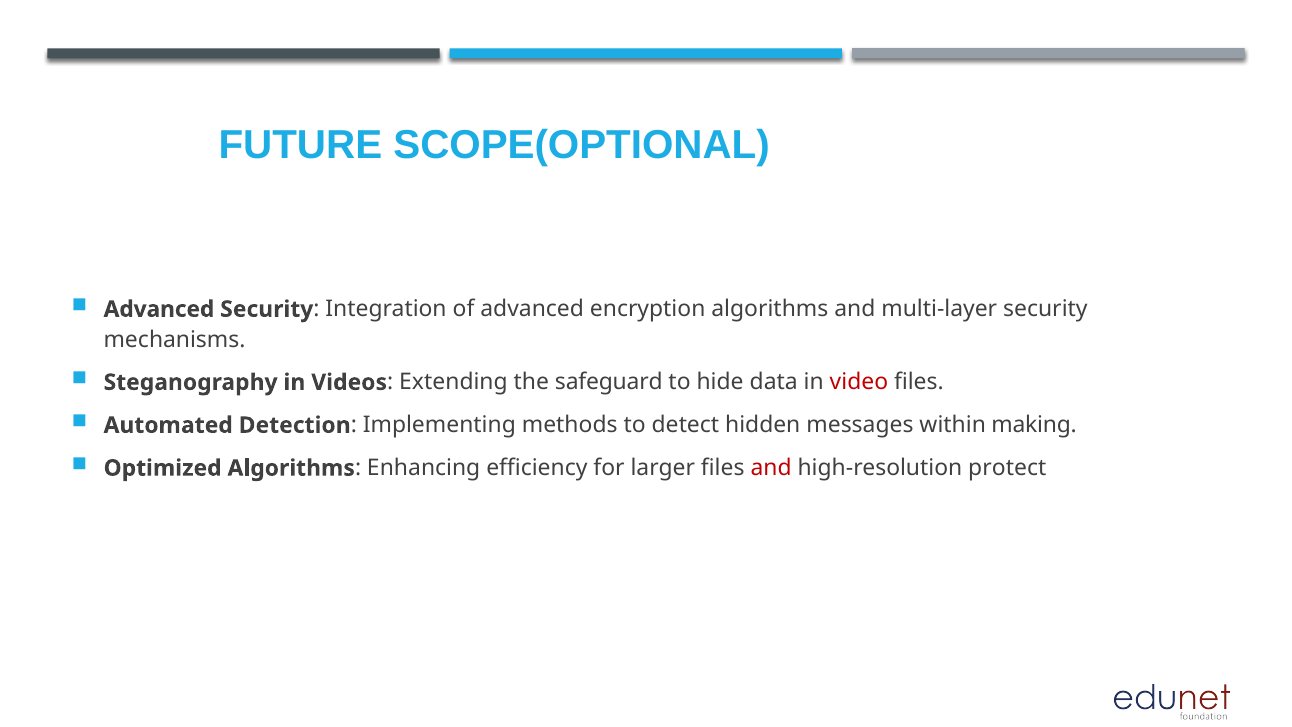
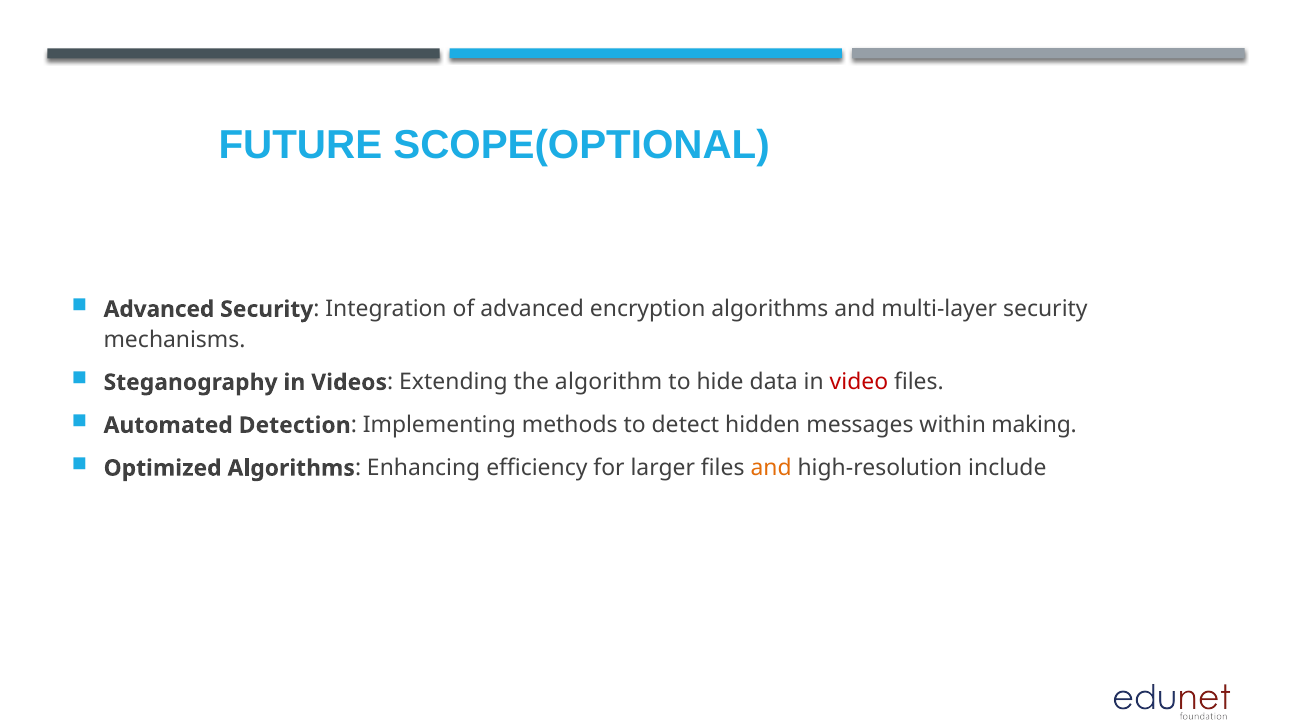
safeguard: safeguard -> algorithm
and at (771, 468) colour: red -> orange
protect: protect -> include
